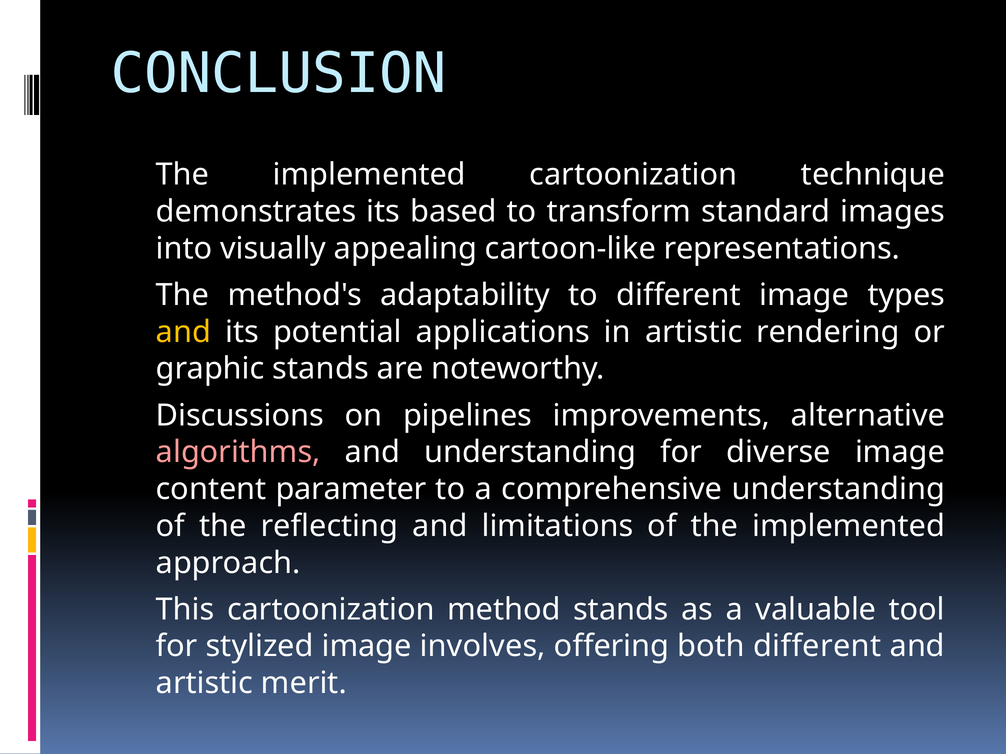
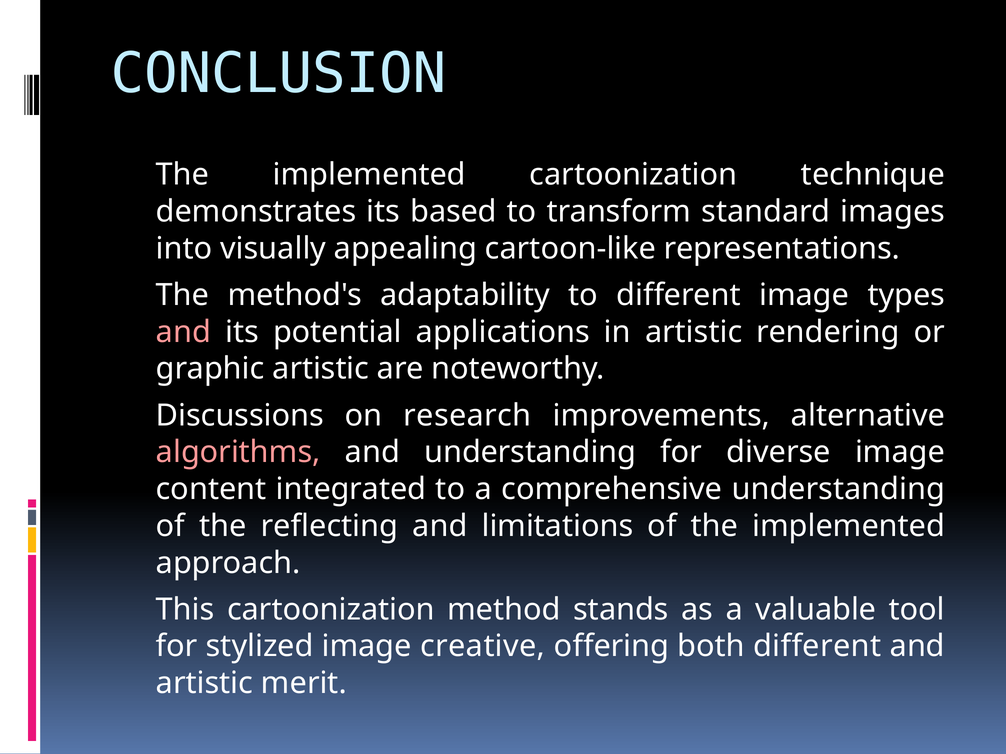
and at (183, 332) colour: yellow -> pink
graphic stands: stands -> artistic
pipelines: pipelines -> research
parameter: parameter -> integrated
involves: involves -> creative
